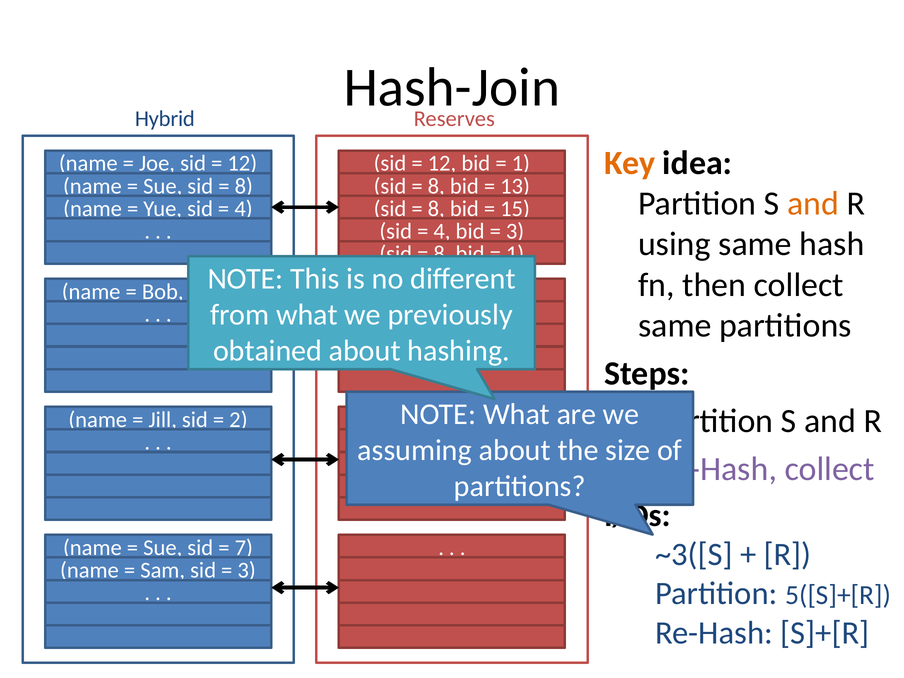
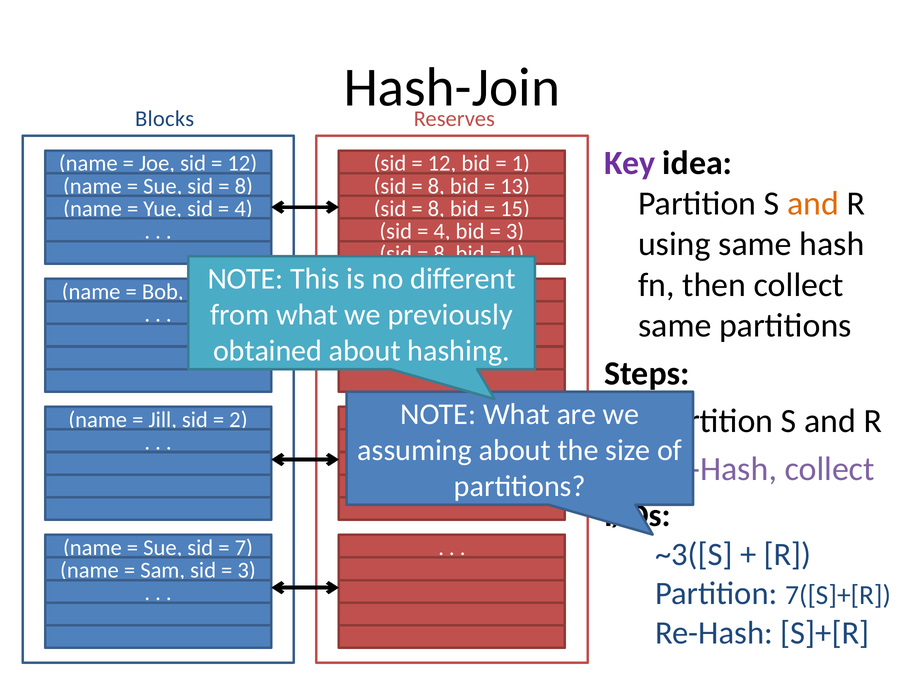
Hybrid: Hybrid -> Blocks
Key colour: orange -> purple
5([S]+[R: 5([S]+[R -> 7([S]+[R
